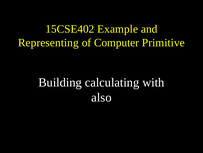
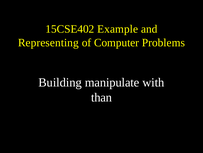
Primitive: Primitive -> Problems
calculating: calculating -> manipulate
also: also -> than
